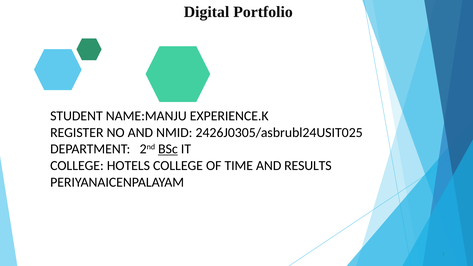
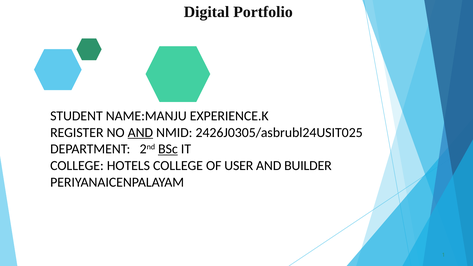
AND at (140, 132) underline: none -> present
TIME: TIME -> USER
RESULTS: RESULTS -> BUILDER
